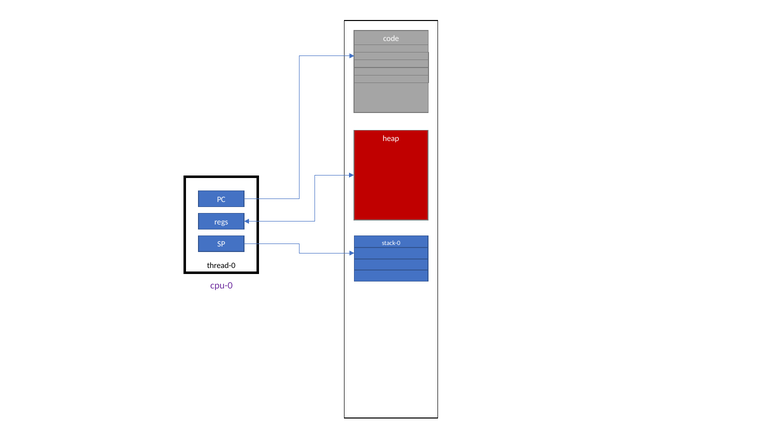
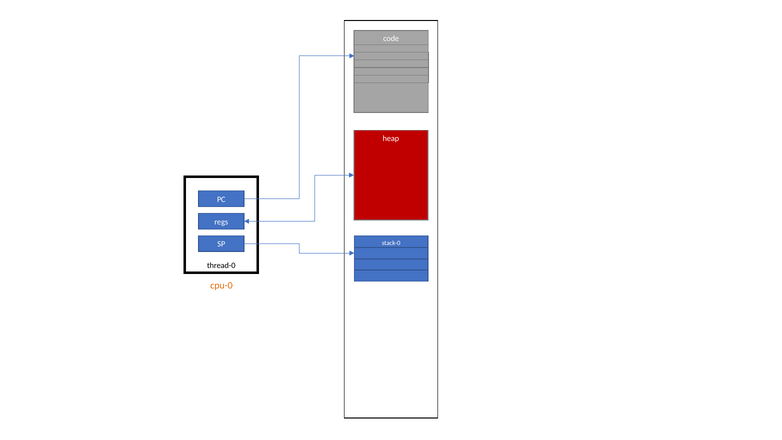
cpu-0 colour: purple -> orange
